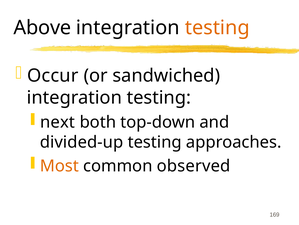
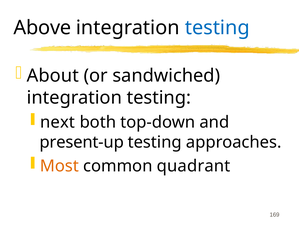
testing at (217, 28) colour: orange -> blue
Occur: Occur -> About
divided-up: divided-up -> present-up
observed: observed -> quadrant
